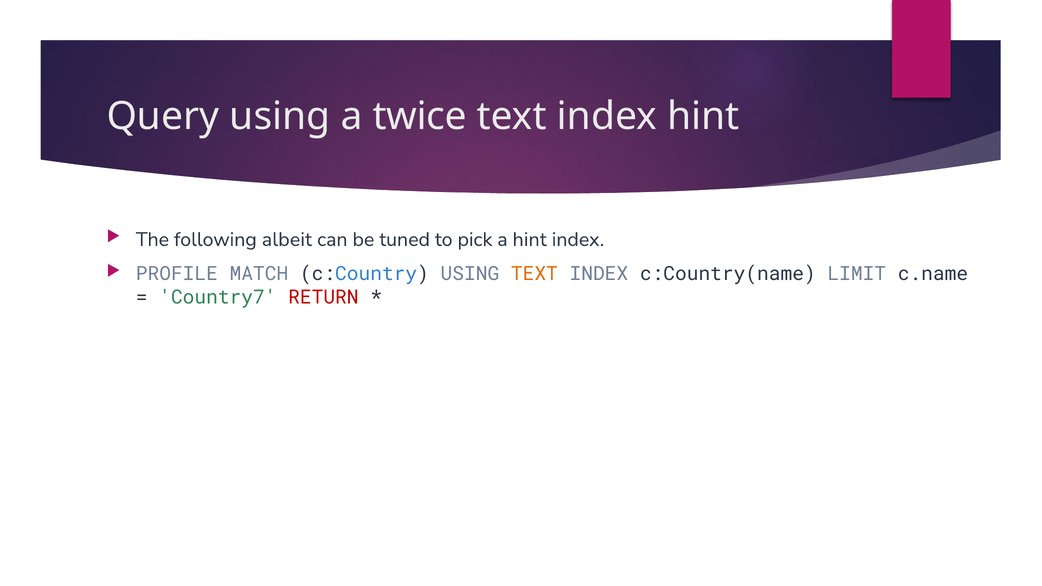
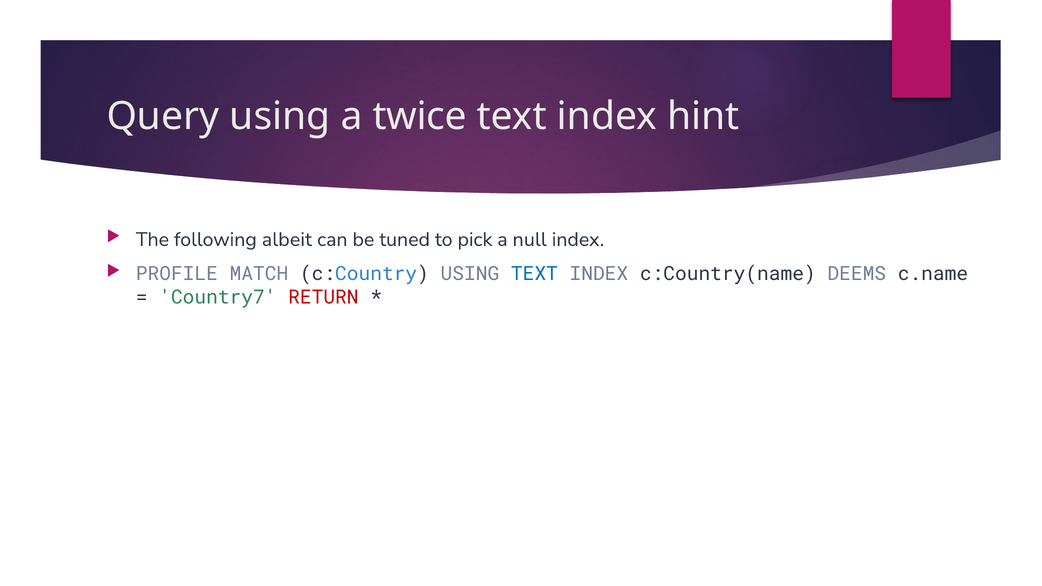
a hint: hint -> null
TEXT at (534, 274) colour: orange -> blue
LIMIT: LIMIT -> DEEMS
